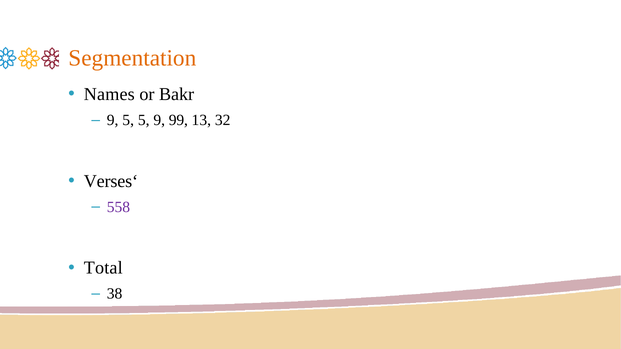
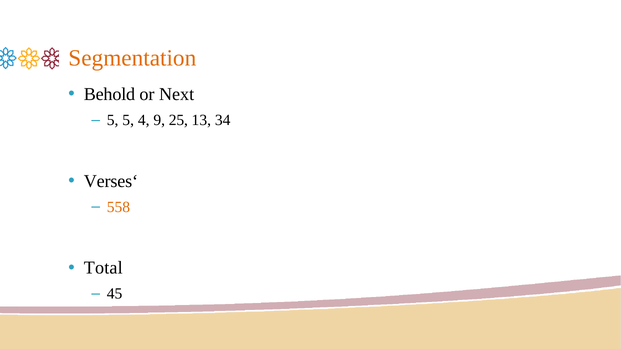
Names: Names -> Behold
Bakr: Bakr -> Next
9 at (113, 120): 9 -> 5
5 5: 5 -> 4
99: 99 -> 25
32: 32 -> 34
558 colour: purple -> orange
38: 38 -> 45
